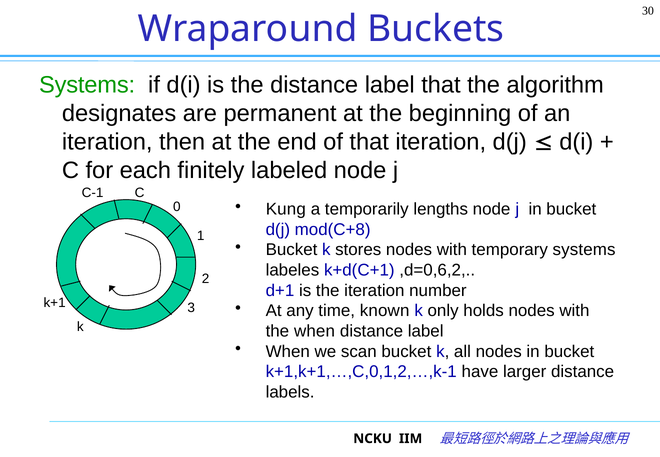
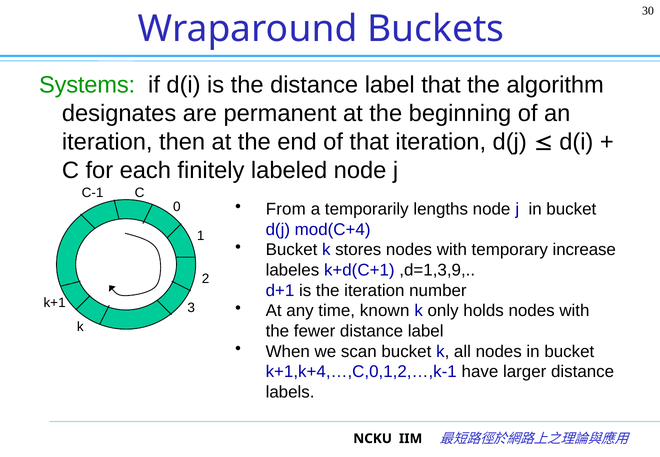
Kung: Kung -> From
mod(C+8: mod(C+8 -> mod(C+4
temporary systems: systems -> increase
,d=0,6,2: ,d=0,6,2 -> ,d=1,3,9
the when: when -> fewer
k+1,k+1,…,C,0,1,2,…,k-1: k+1,k+1,…,C,0,1,2,…,k-1 -> k+1,k+4,…,C,0,1,2,…,k-1
